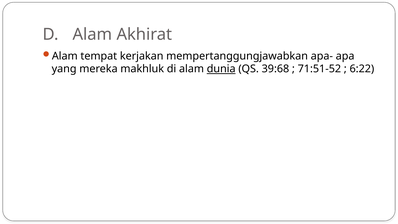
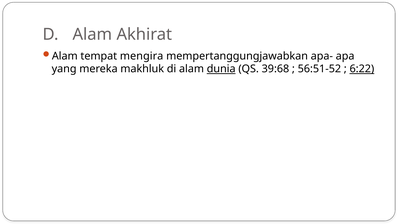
kerjakan: kerjakan -> mengira
71:51-52: 71:51-52 -> 56:51-52
6:22 underline: none -> present
